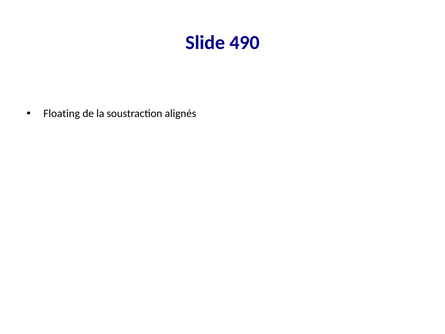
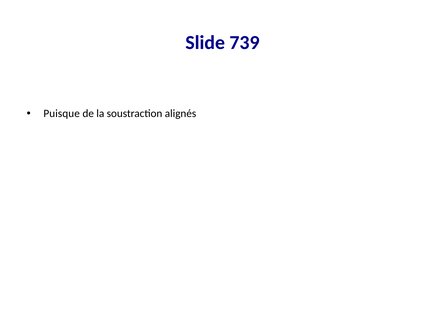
490: 490 -> 739
Floating: Floating -> Puisque
